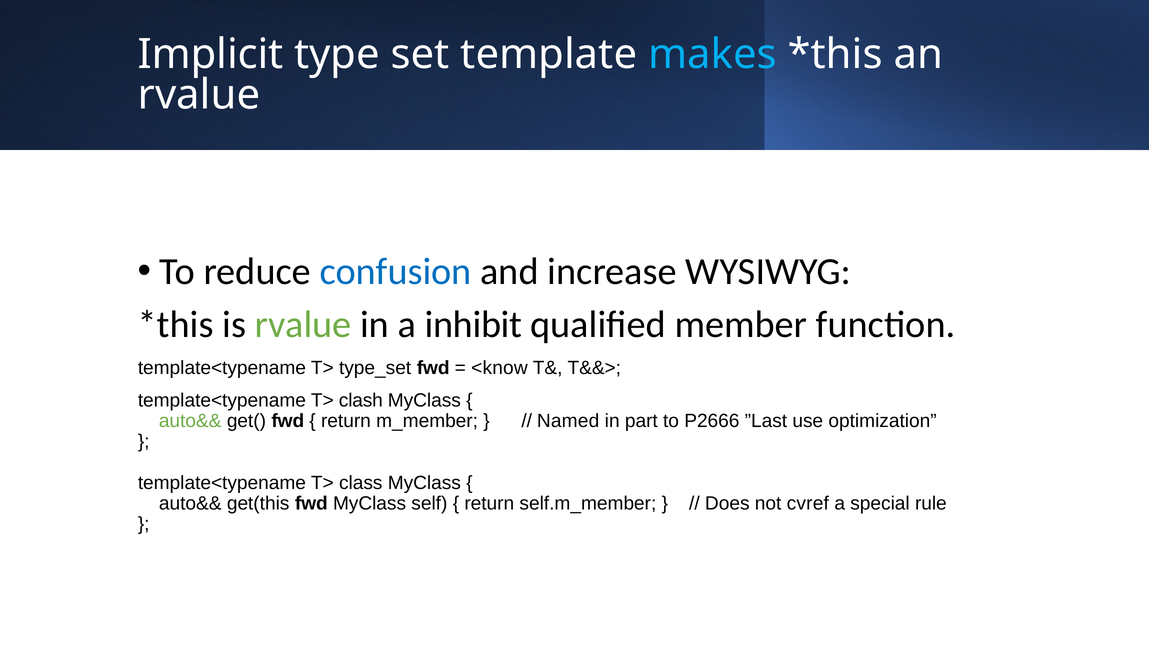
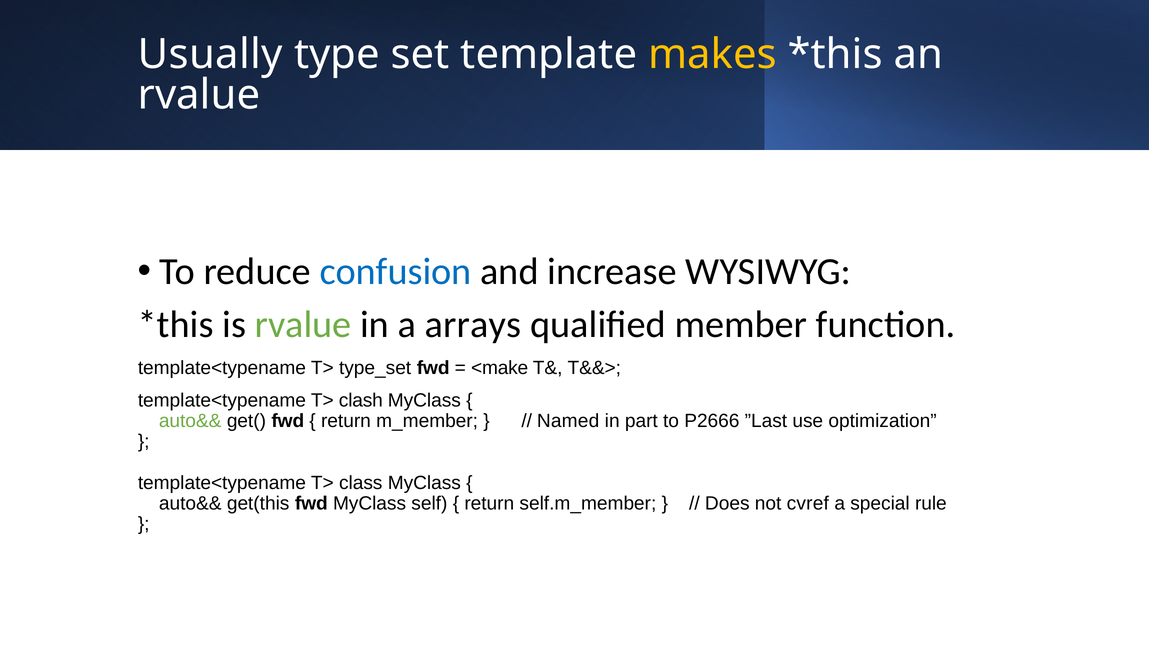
Implicit: Implicit -> Usually
makes colour: light blue -> yellow
inhibit: inhibit -> arrays
<know: <know -> <make
